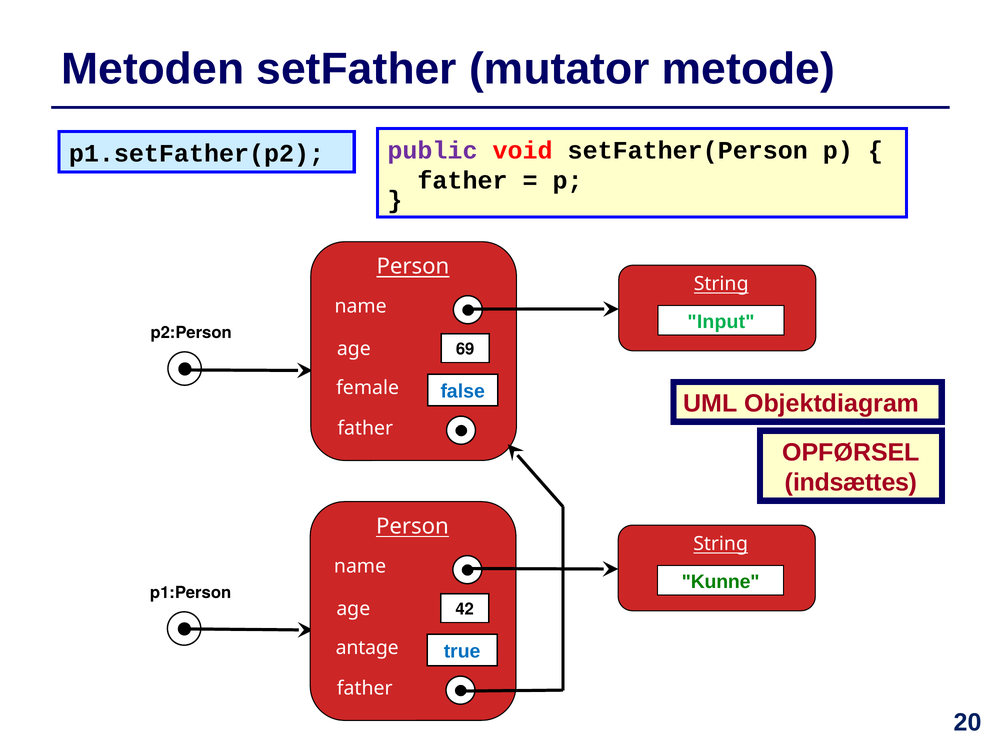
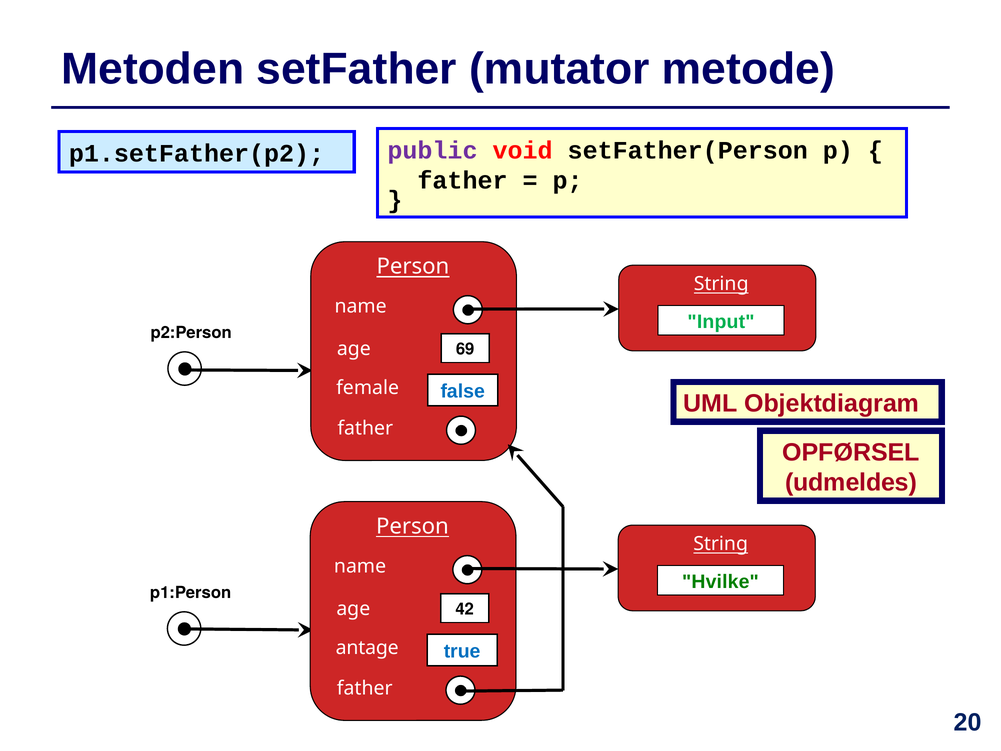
indsættes: indsættes -> udmeldes
Kunne: Kunne -> Hvilke
